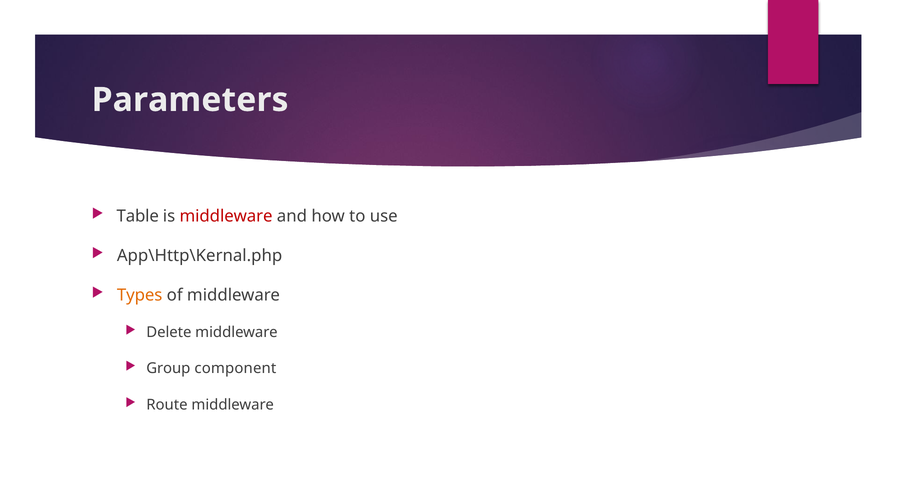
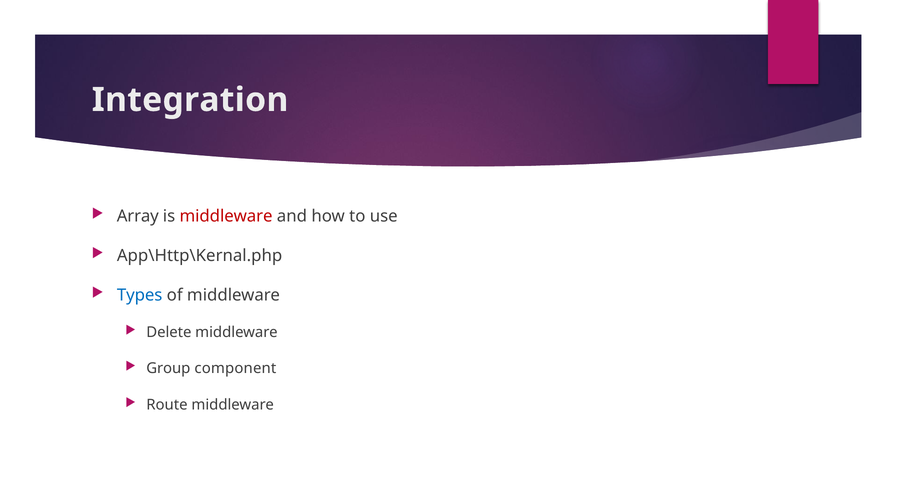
Parameters: Parameters -> Integration
Table: Table -> Array
Types colour: orange -> blue
